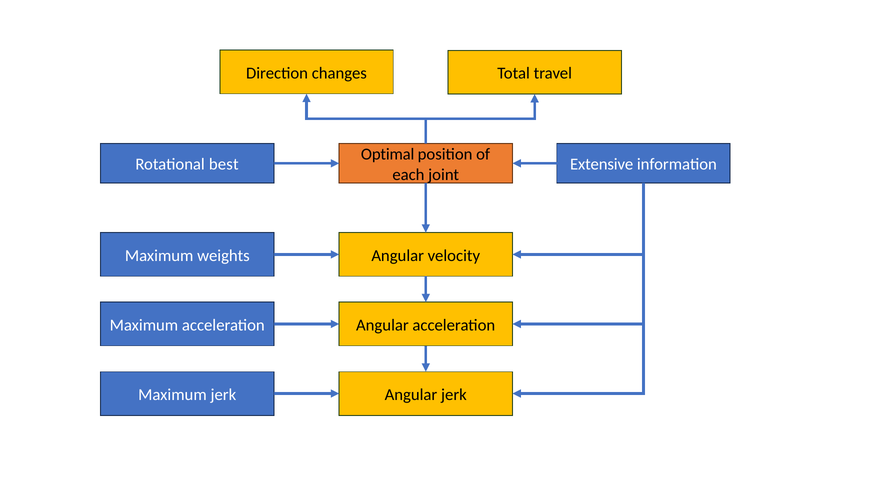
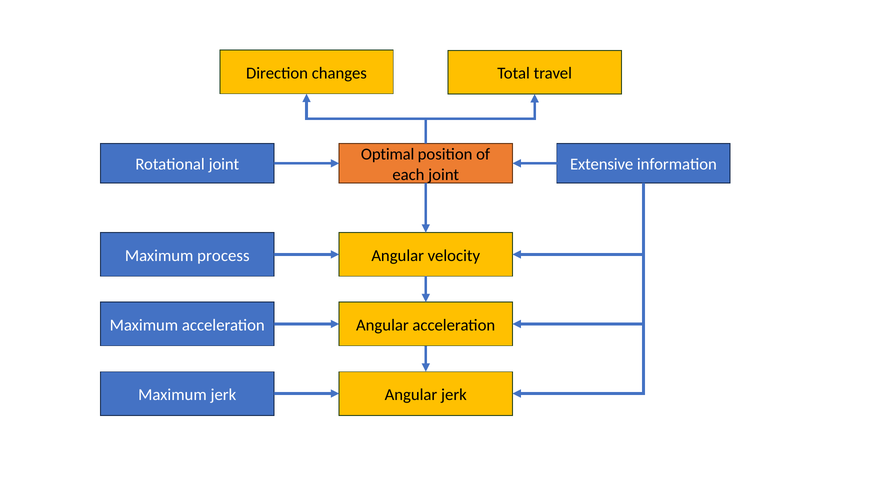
Rotational best: best -> joint
weights: weights -> process
